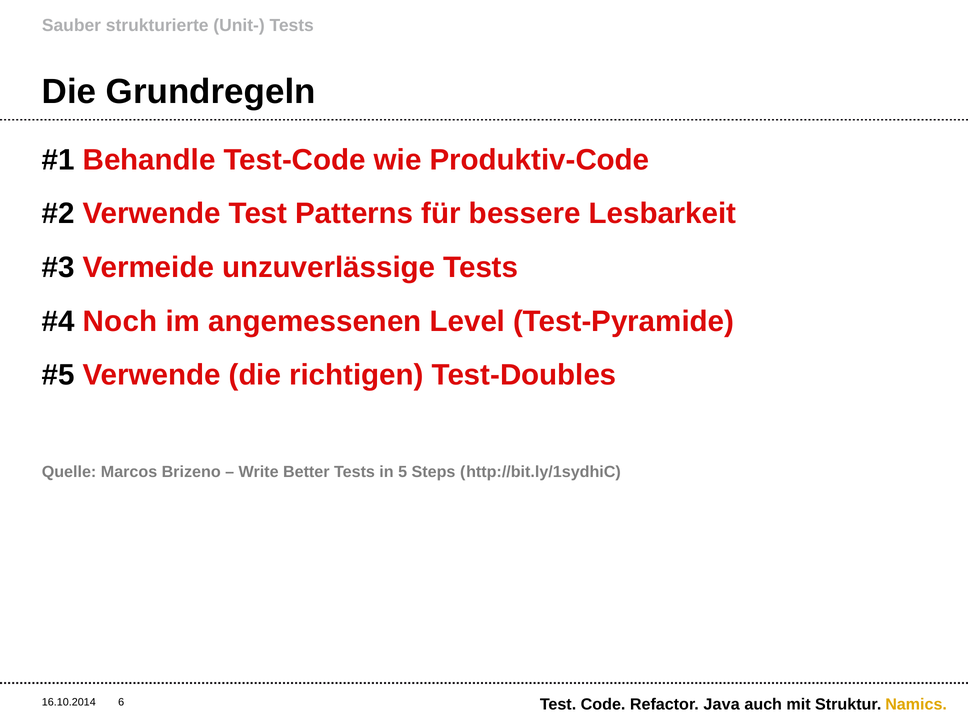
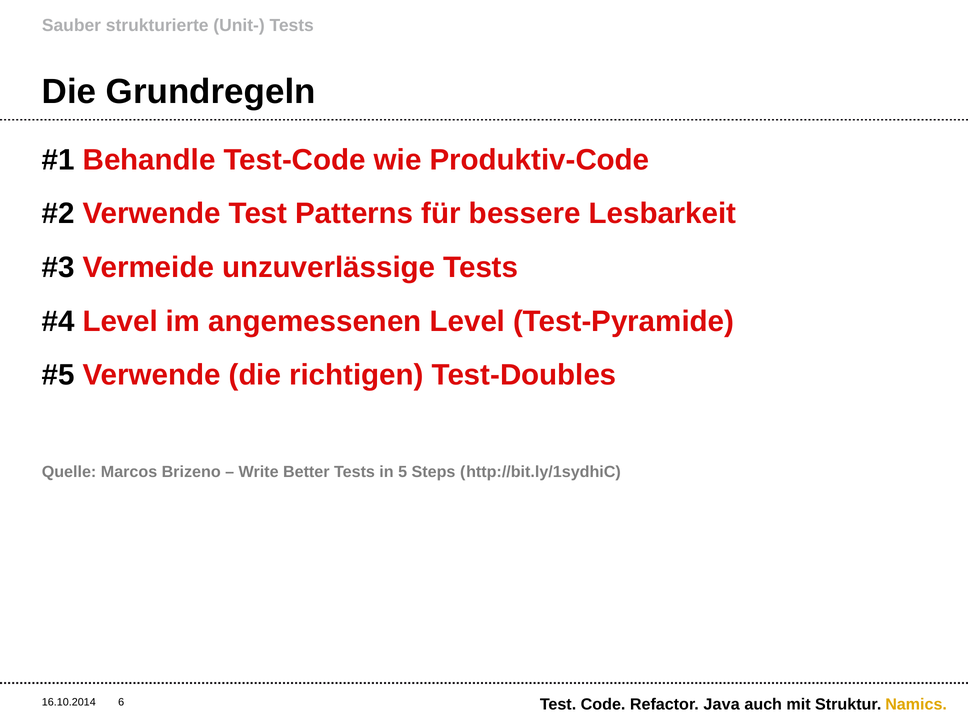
Noch at (120, 321): Noch -> Level
